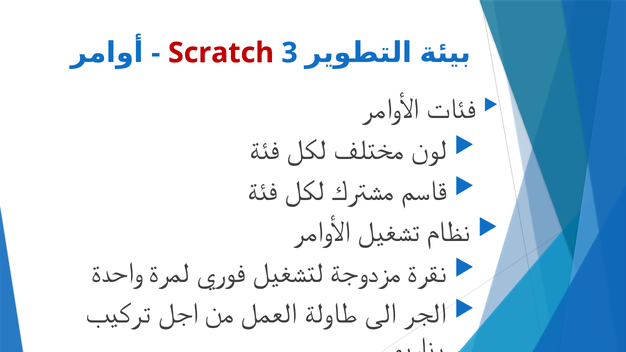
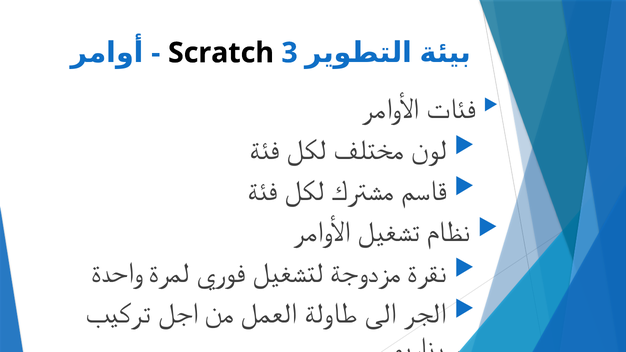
Scratch colour: red -> black
